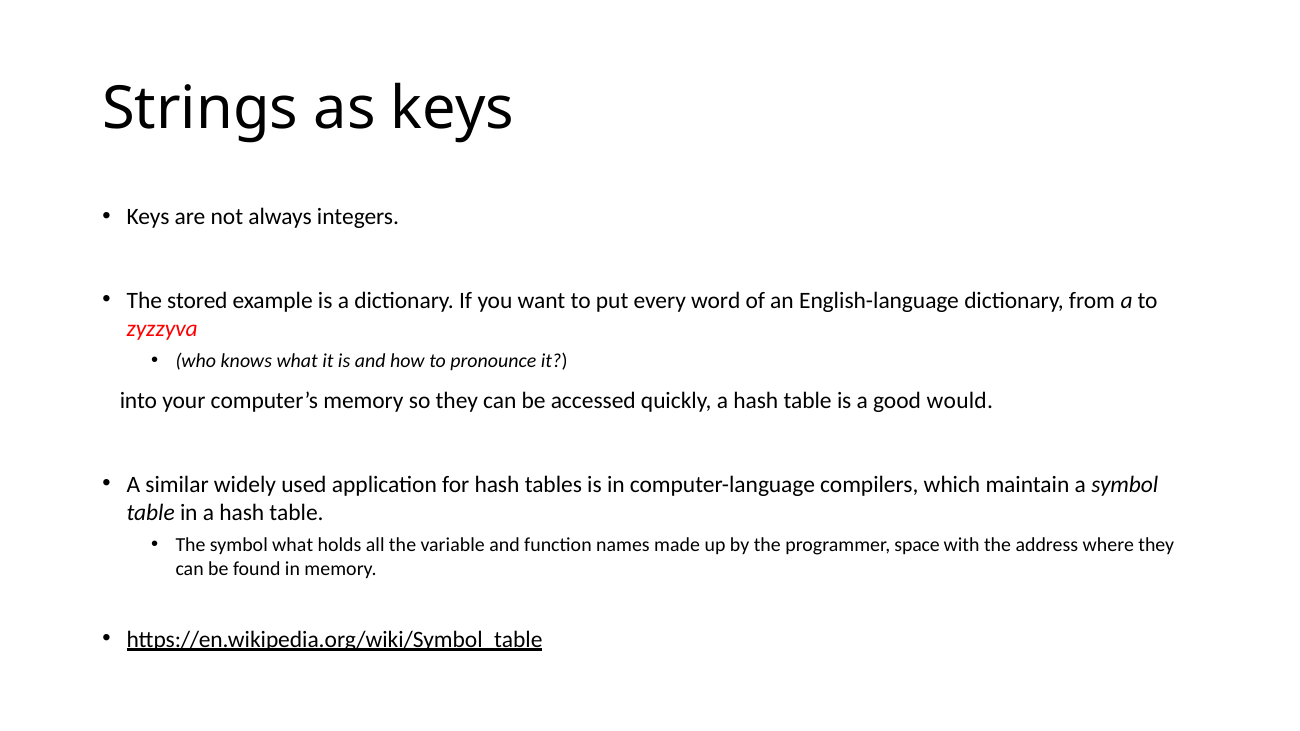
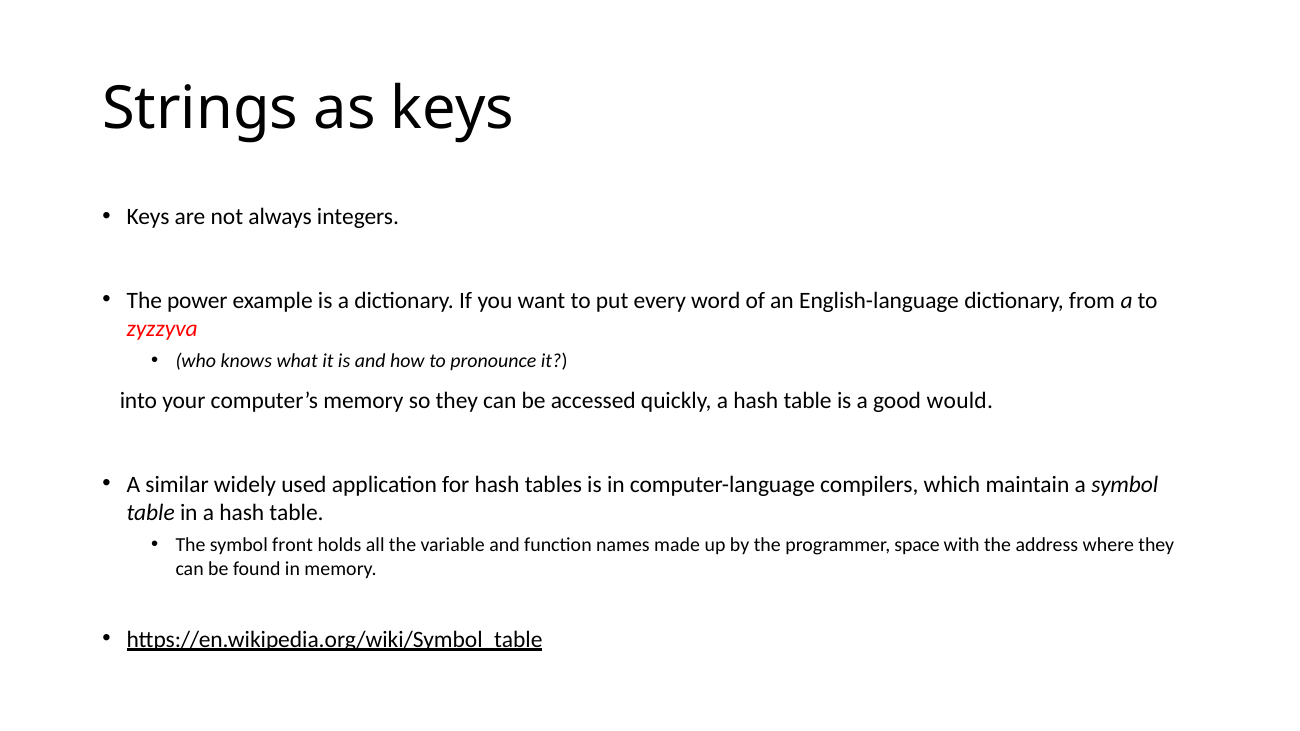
stored: stored -> power
symbol what: what -> front
